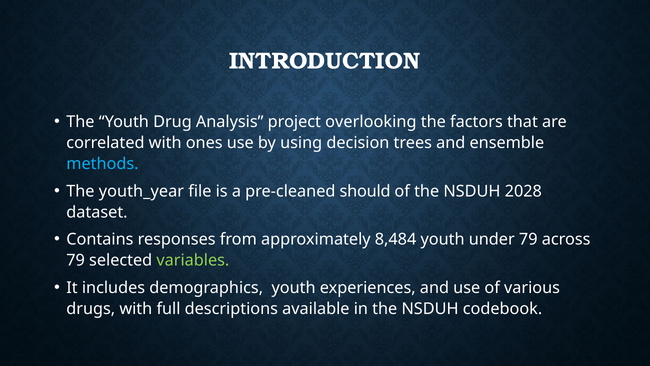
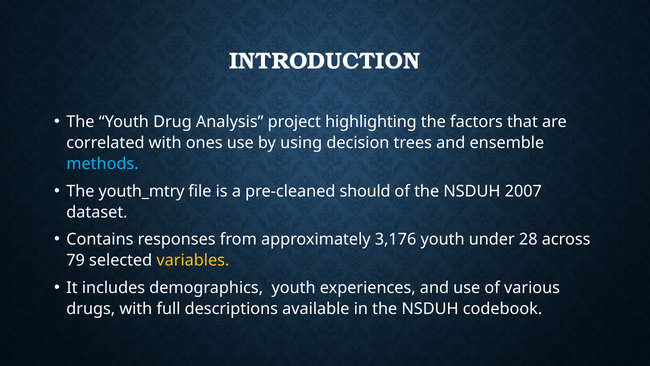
overlooking: overlooking -> highlighting
youth_year: youth_year -> youth_mtry
2028: 2028 -> 2007
8,484: 8,484 -> 3,176
under 79: 79 -> 28
variables colour: light green -> yellow
